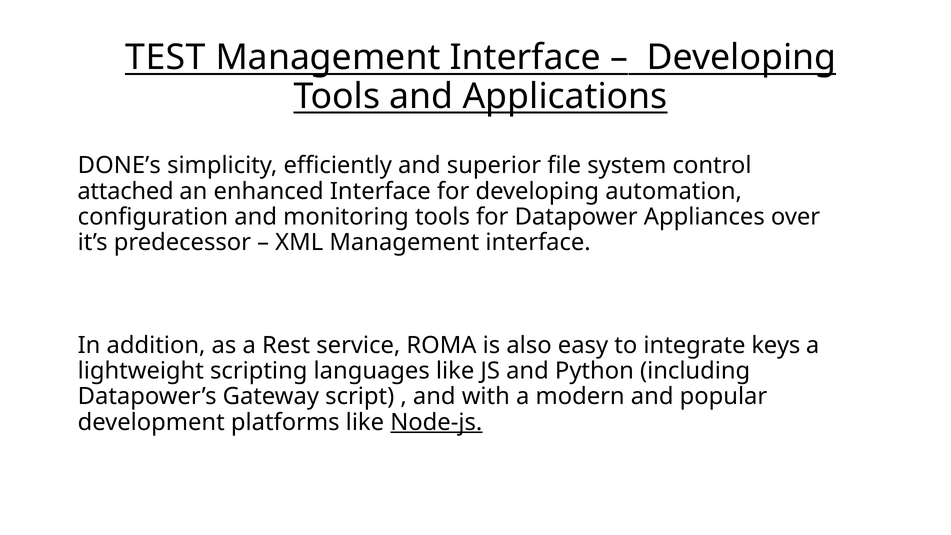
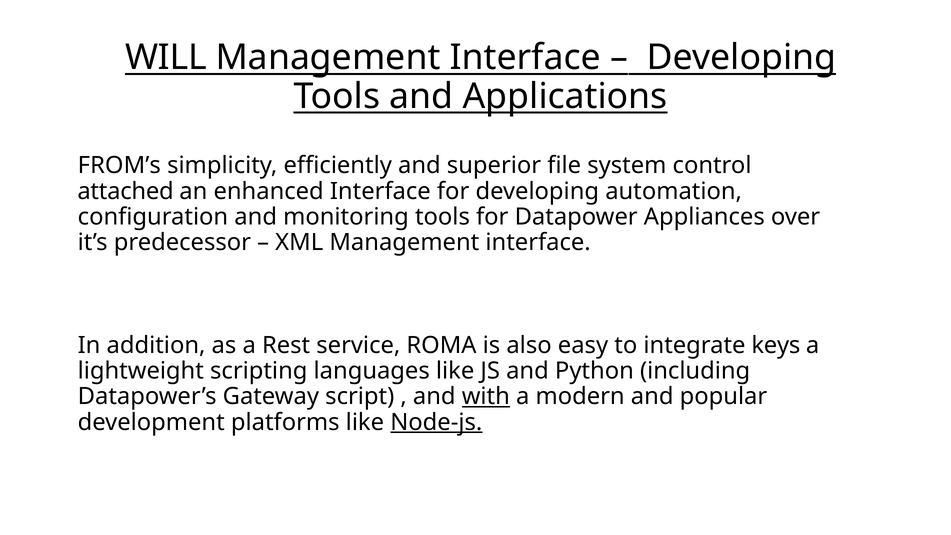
TEST: TEST -> WILL
DONE’s: DONE’s -> FROM’s
with underline: none -> present
